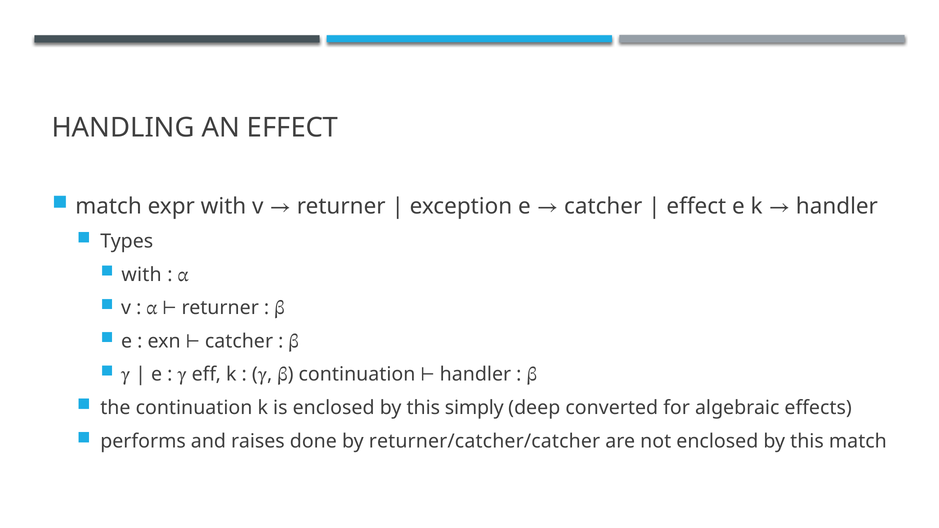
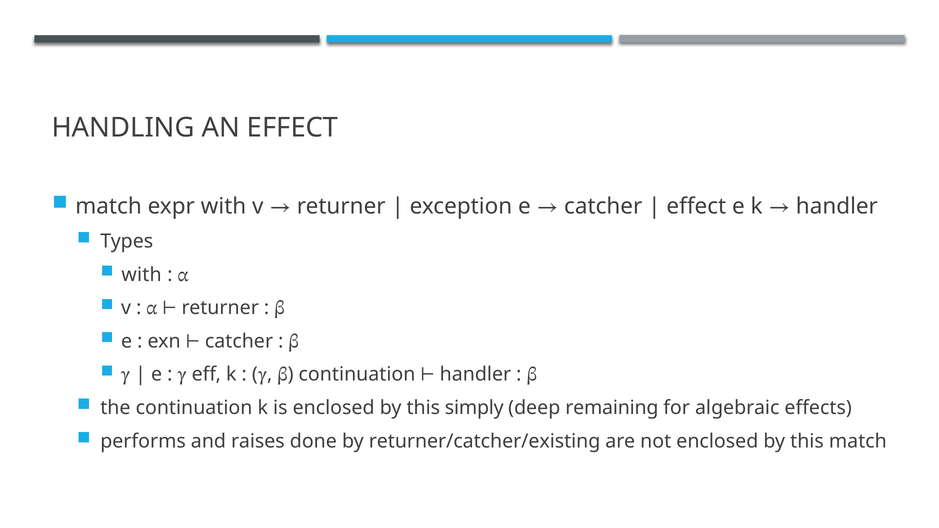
converted: converted -> remaining
returner/catcher/catcher: returner/catcher/catcher -> returner/catcher/existing
